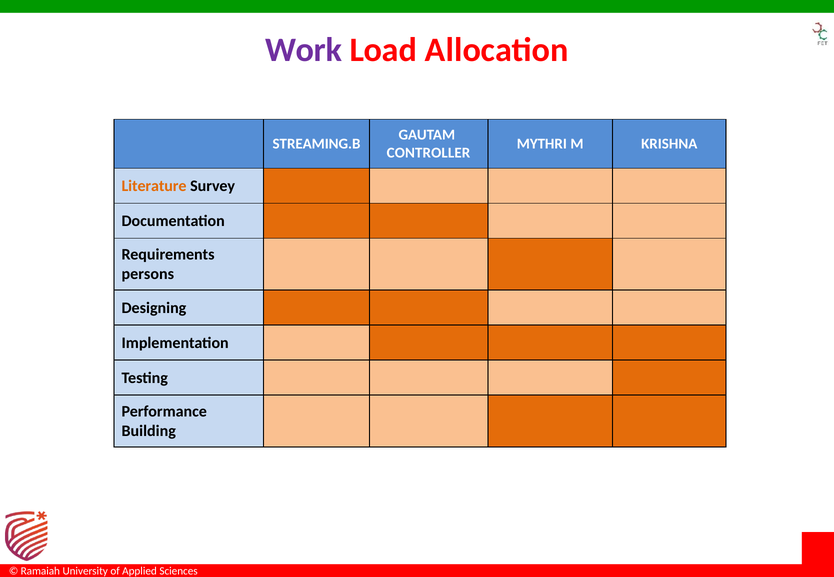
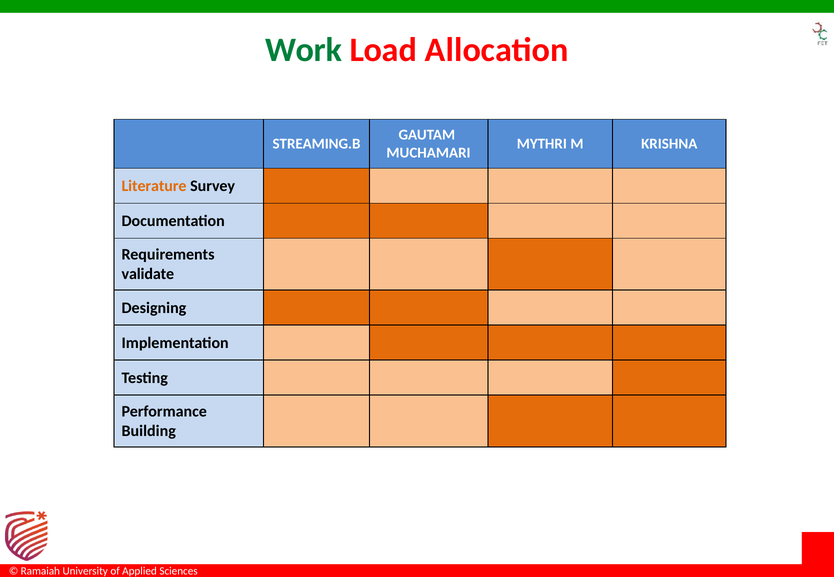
Work colour: purple -> green
CONTROLLER: CONTROLLER -> MUCHAMARI
persons: persons -> validate
